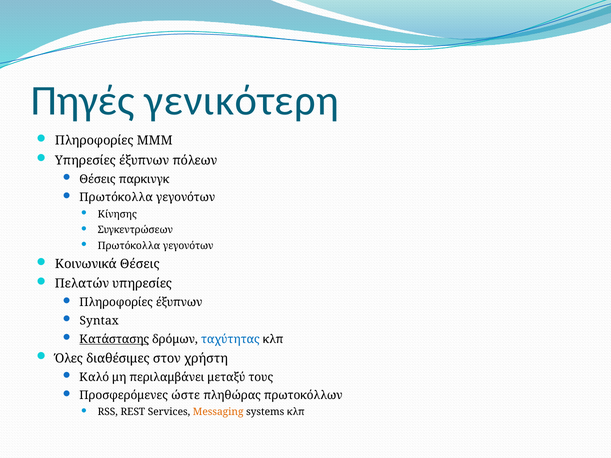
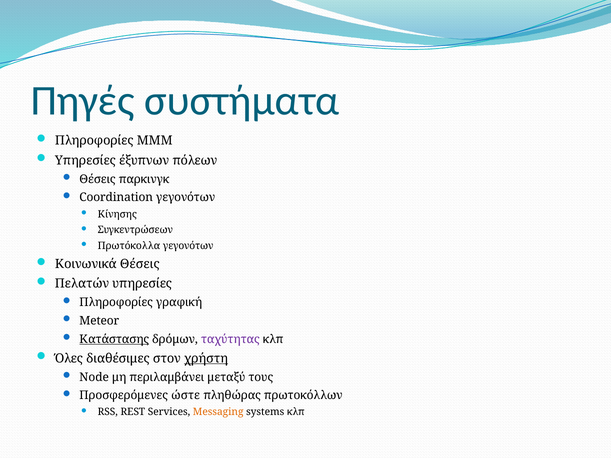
γενικότερη: γενικότερη -> συστήματα
Πρωτόκολλα at (116, 198): Πρωτόκολλα -> Coordination
Πληροφορίες έξυπνων: έξυπνων -> γραφική
Syntax: Syntax -> Meteor
ταχύτητας colour: blue -> purple
χρήστη underline: none -> present
Καλό: Καλό -> Node
